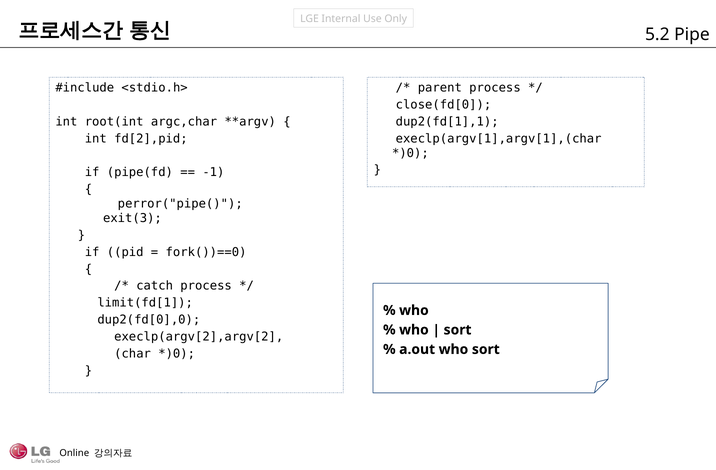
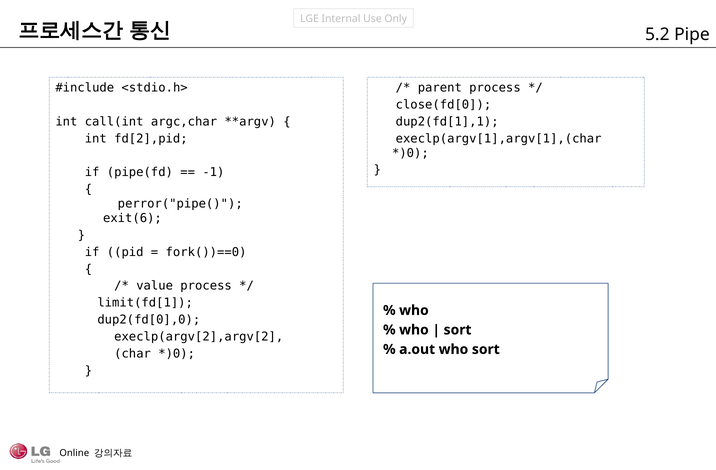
root(int: root(int -> call(int
exit(3: exit(3 -> exit(6
catch: catch -> value
